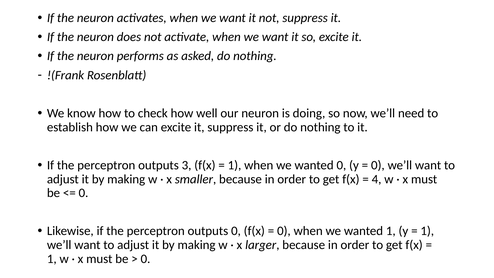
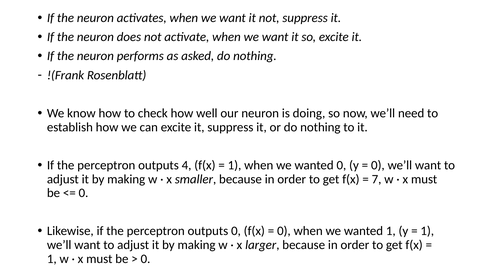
3: 3 -> 4
4: 4 -> 7
